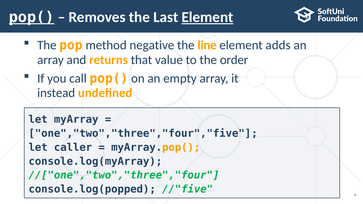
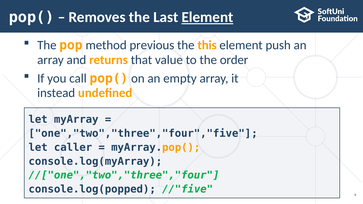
pop( at (32, 17) underline: present -> none
negative: negative -> previous
line: line -> this
adds: adds -> push
